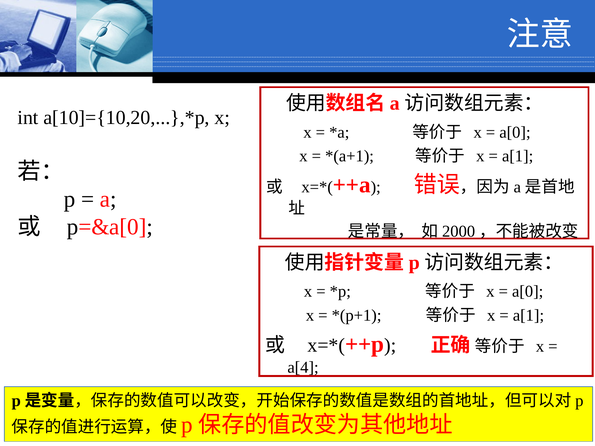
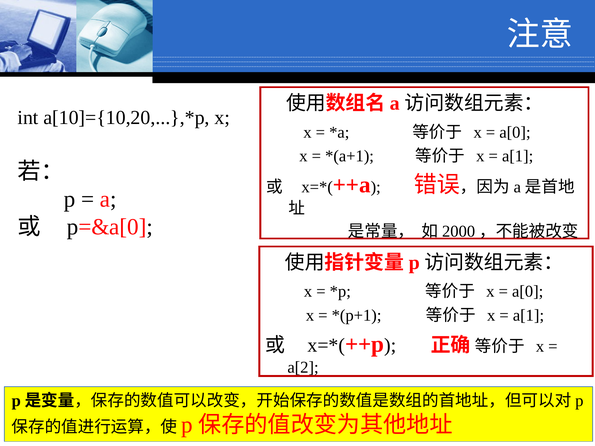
a[4: a[4 -> a[2
